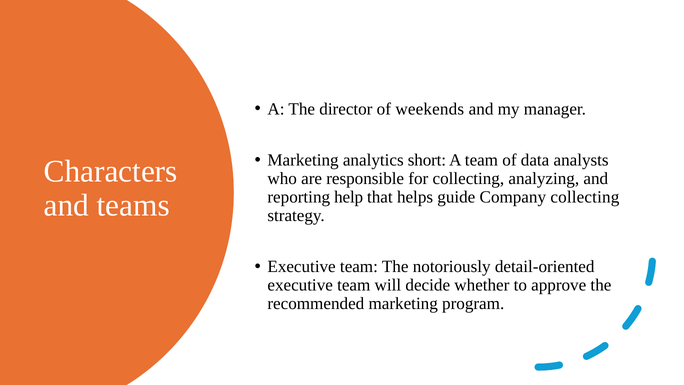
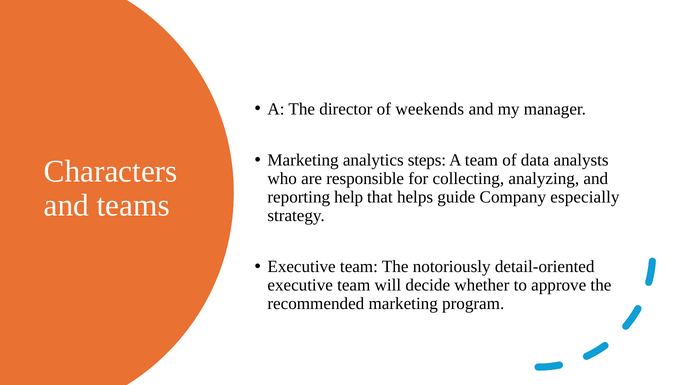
short: short -> steps
Company collecting: collecting -> especially
